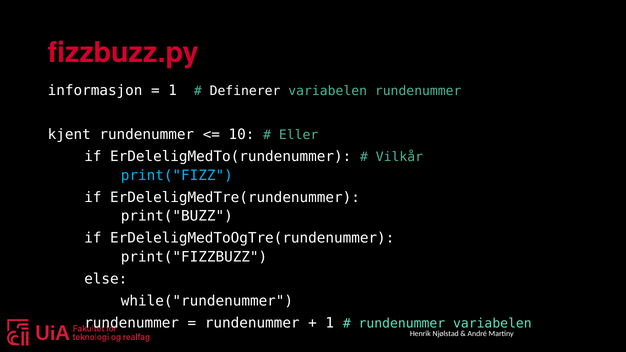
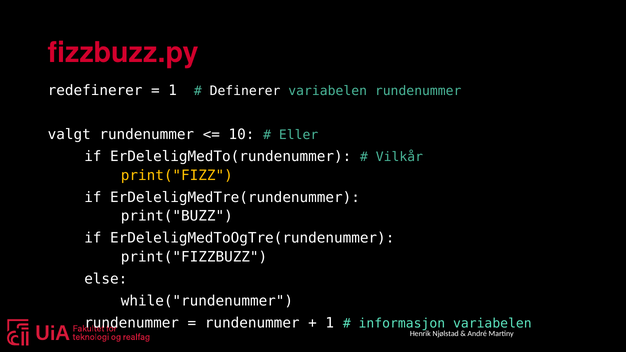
informasjon: informasjon -> redefinerer
kjent: kjent -> valgt
print("FIZZ colour: light blue -> yellow
rundenummer at (402, 324): rundenummer -> informasjon
